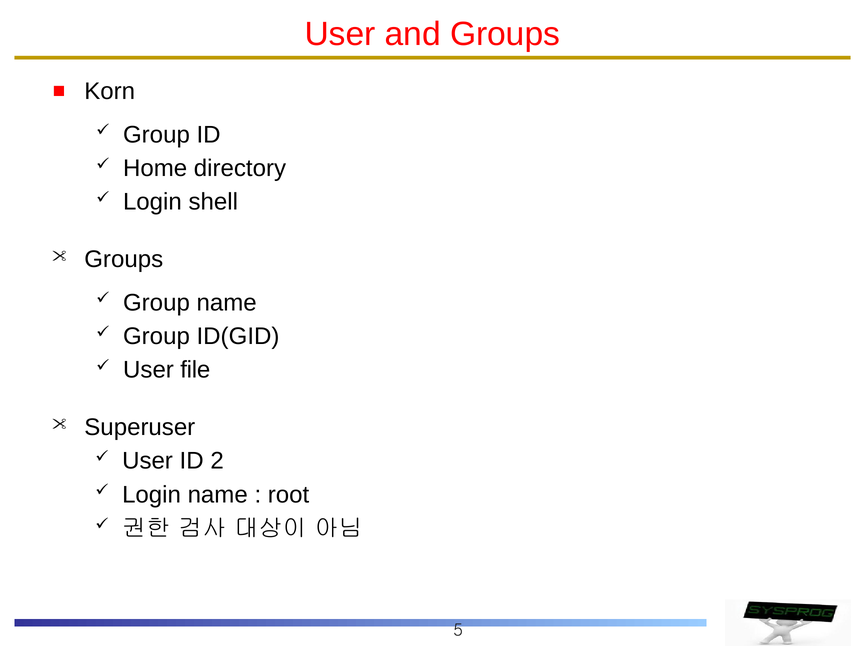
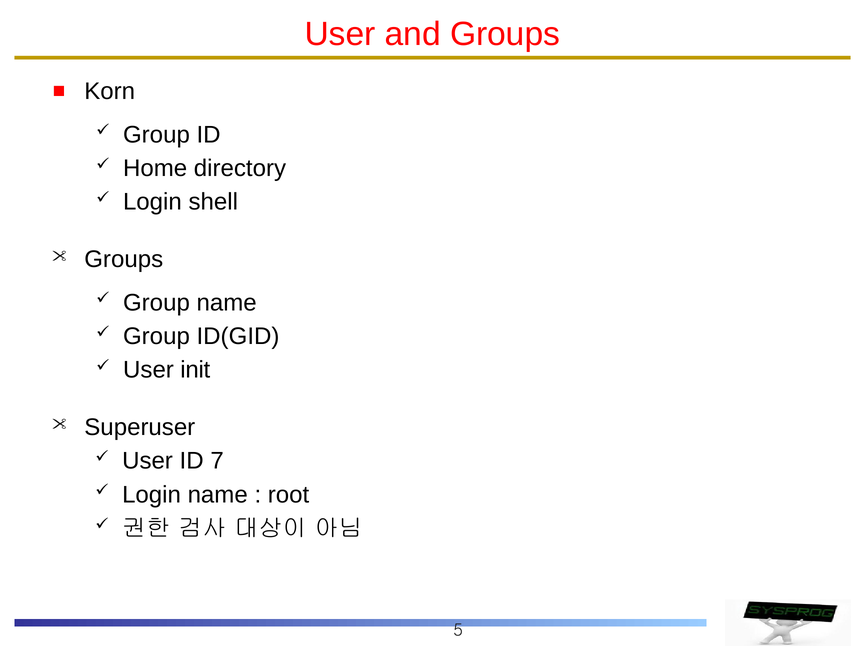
file: file -> init
2: 2 -> 7
